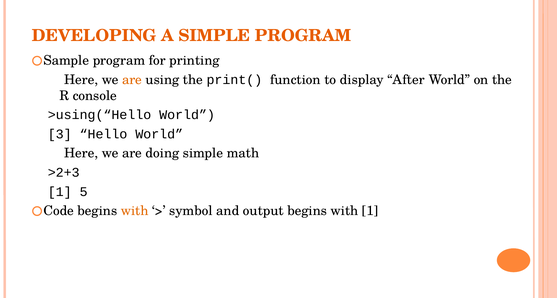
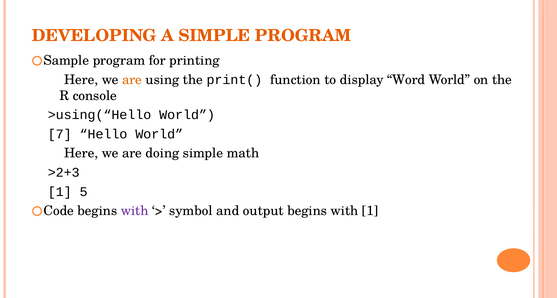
After: After -> Word
3: 3 -> 7
with at (135, 211) colour: orange -> purple
